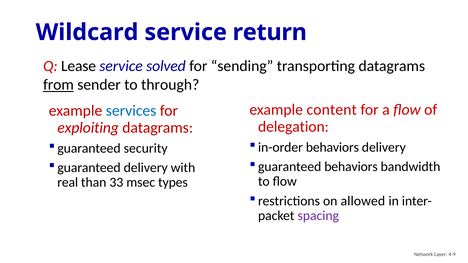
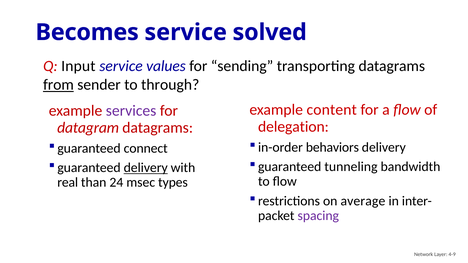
Wildcard: Wildcard -> Becomes
return: return -> solved
Lease: Lease -> Input
solved: solved -> values
services colour: blue -> purple
exploiting: exploiting -> datagram
security: security -> connect
guaranteed behaviors: behaviors -> tunneling
delivery at (146, 168) underline: none -> present
33: 33 -> 24
allowed: allowed -> average
